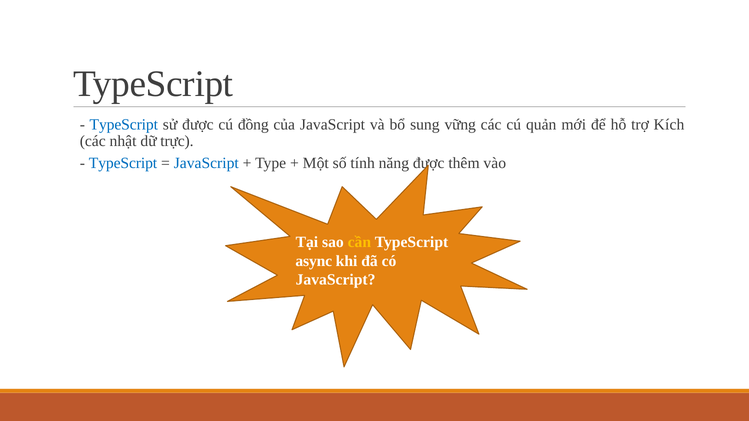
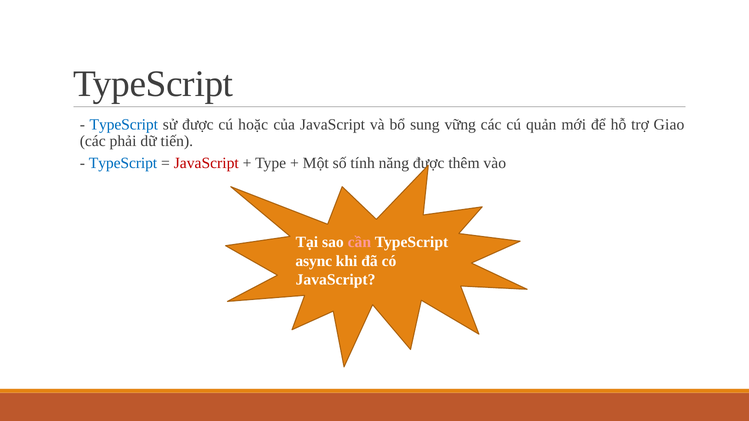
đồng: đồng -> hoặc
Kích: Kích -> Giao
nhật: nhật -> phải
trực: trực -> tiến
JavaScript at (206, 163) colour: blue -> red
cần colour: yellow -> pink
